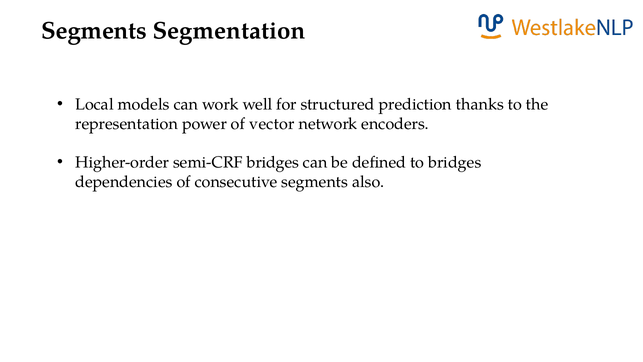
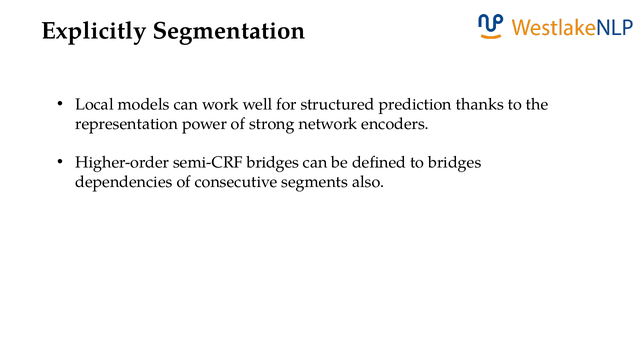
Segments at (94, 31): Segments -> Explicitly
vector: vector -> strong
